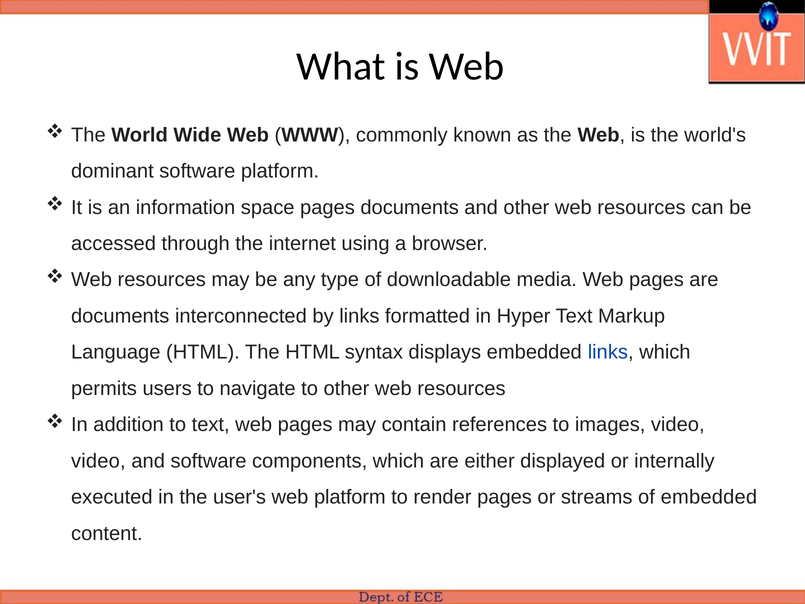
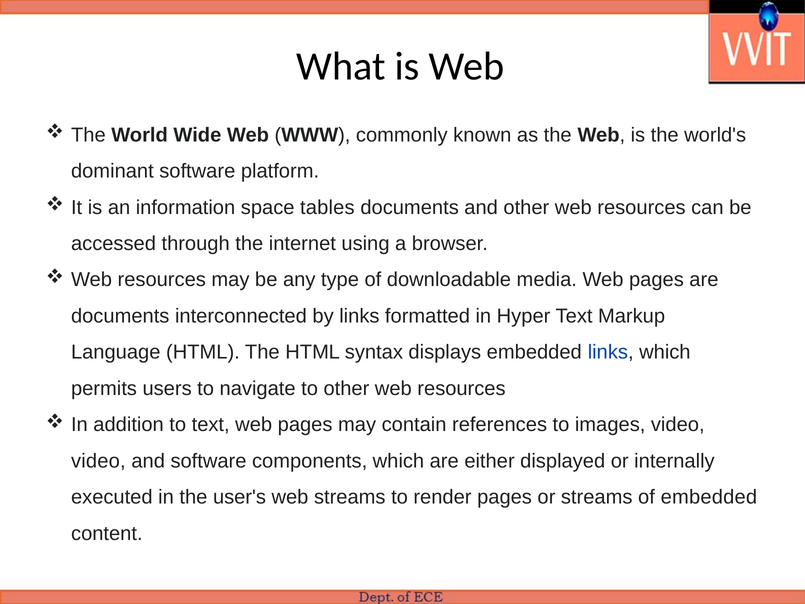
space pages: pages -> tables
web platform: platform -> streams
